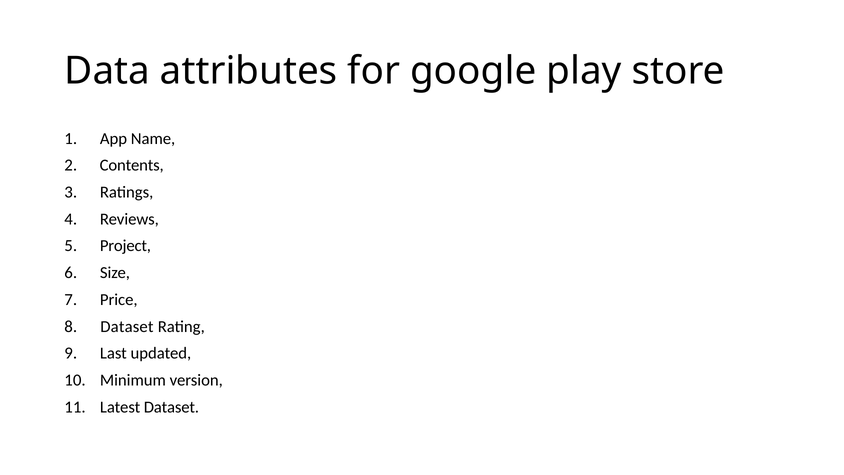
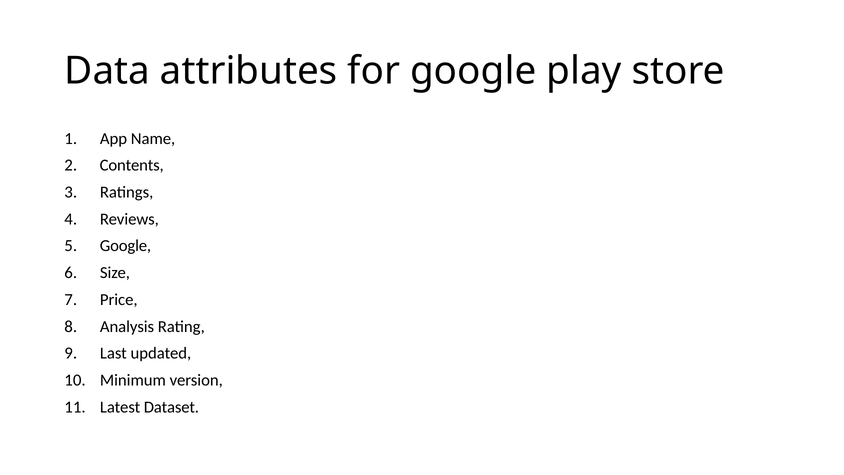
Project at (125, 246): Project -> Google
Dataset at (127, 326): Dataset -> Analysis
